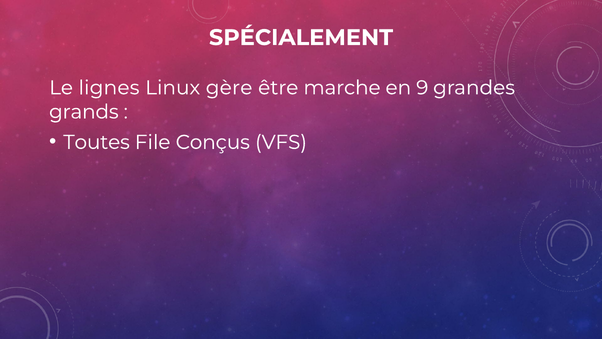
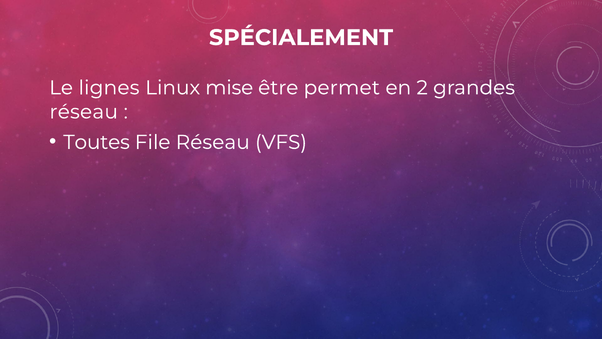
gère: gère -> mise
marche: marche -> permet
9: 9 -> 2
grands at (84, 112): grands -> réseau
File Conçus: Conçus -> Réseau
